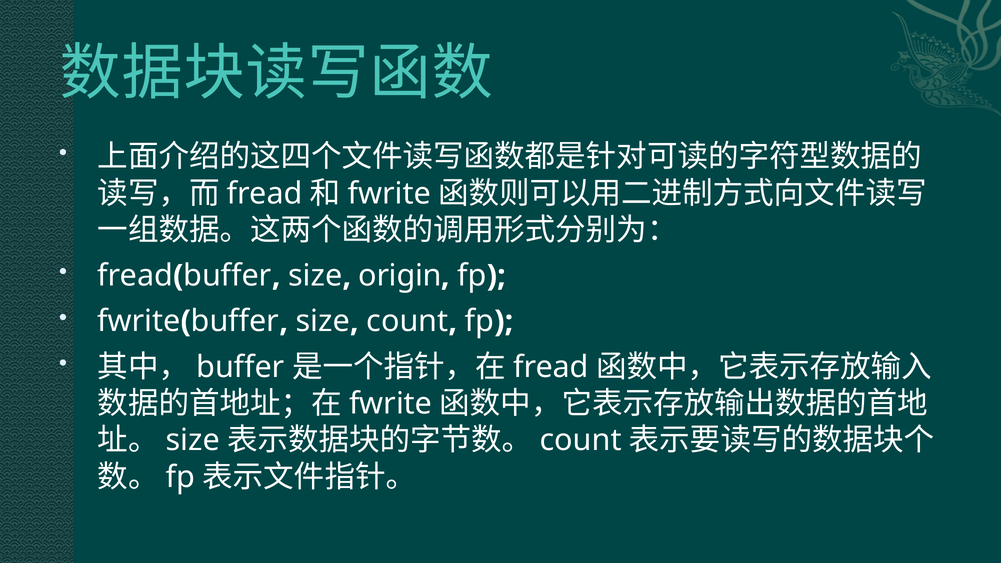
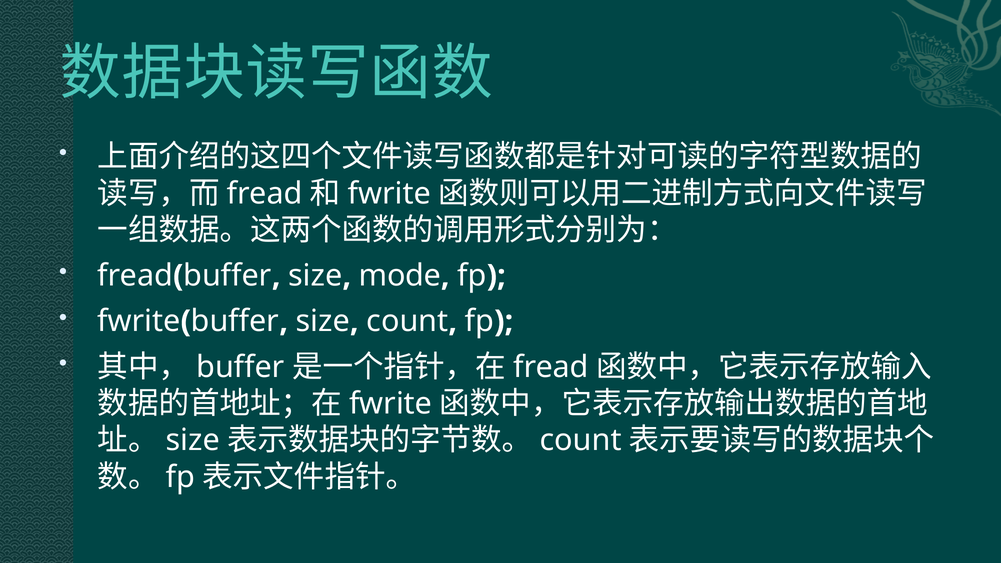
origin: origin -> mode
